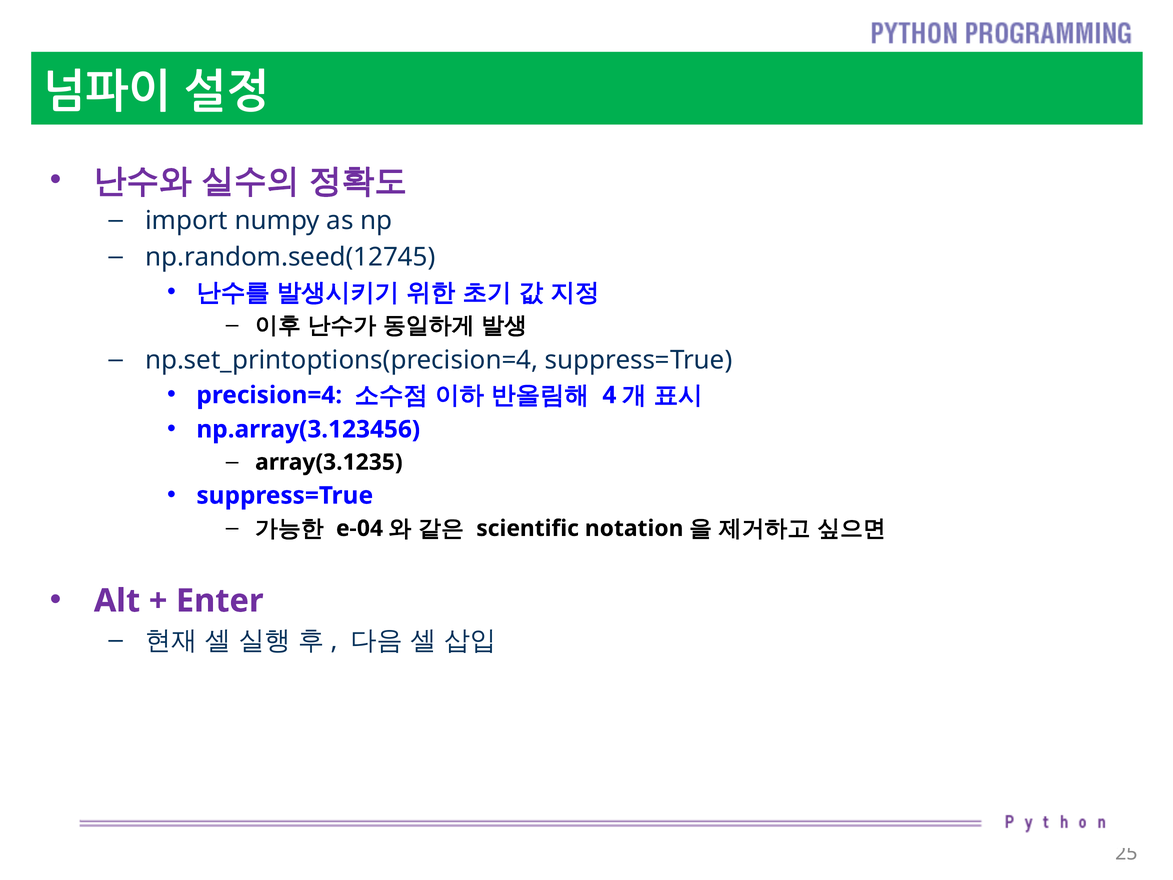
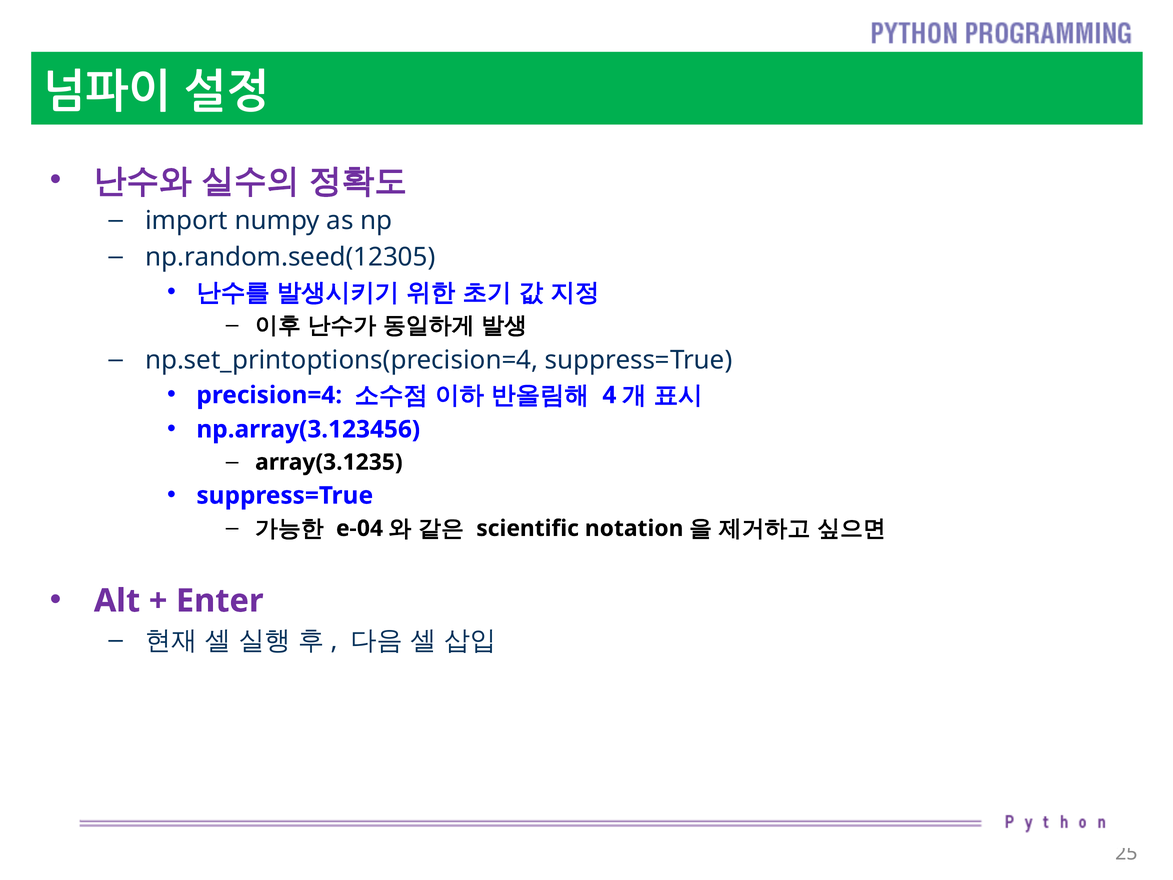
np.random.seed(12745: np.random.seed(12745 -> np.random.seed(12305
